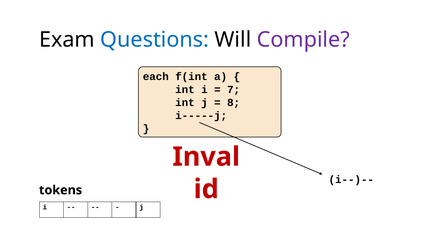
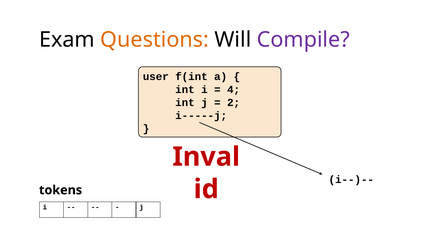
Questions colour: blue -> orange
each: each -> user
7: 7 -> 4
8: 8 -> 2
